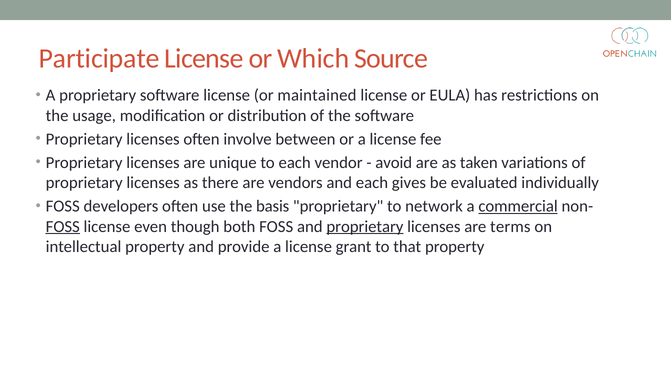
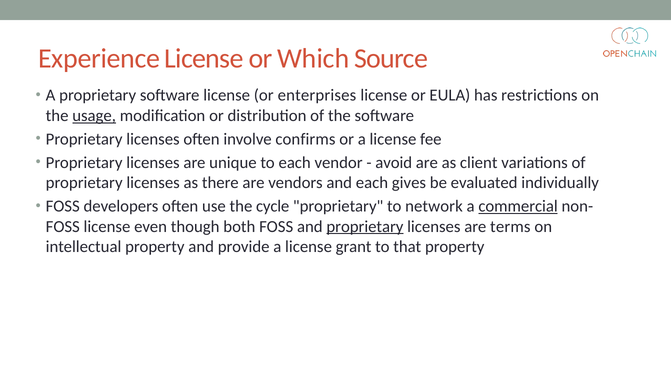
Participate: Participate -> Experience
maintained: maintained -> enterprises
usage underline: none -> present
between: between -> confirms
taken: taken -> client
basis: basis -> cycle
FOSS at (63, 226) underline: present -> none
